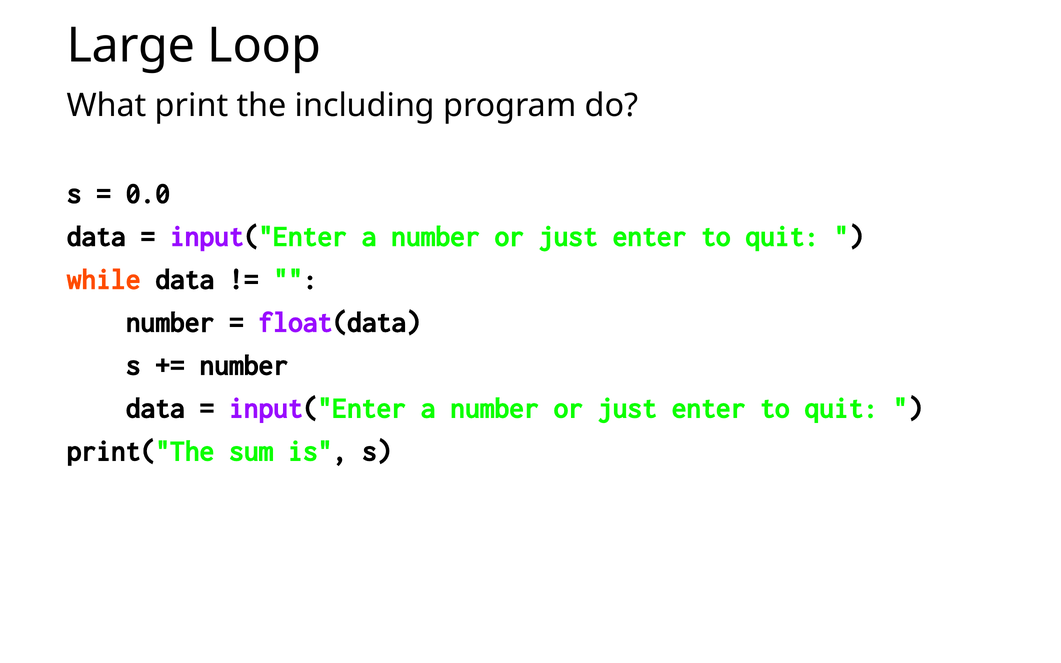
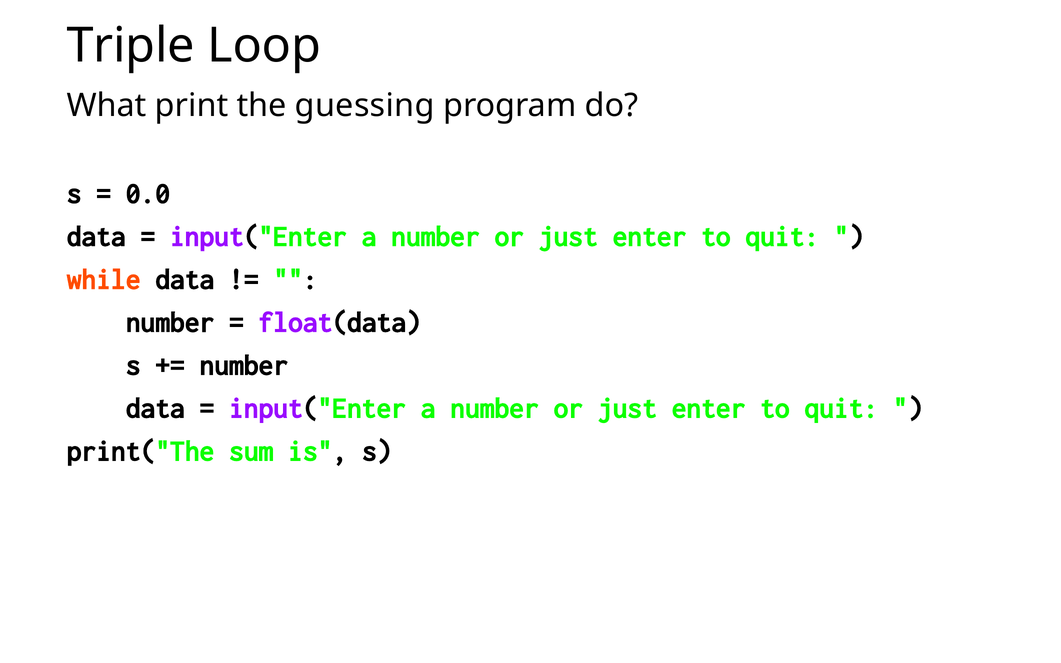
Large: Large -> Triple
including: including -> guessing
